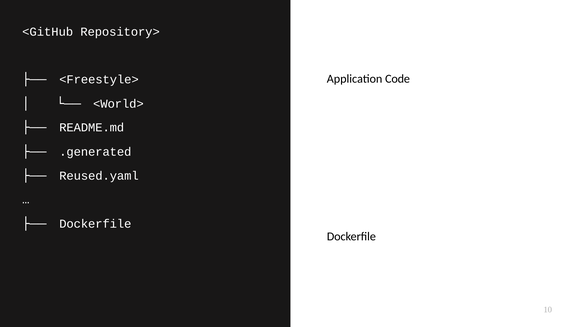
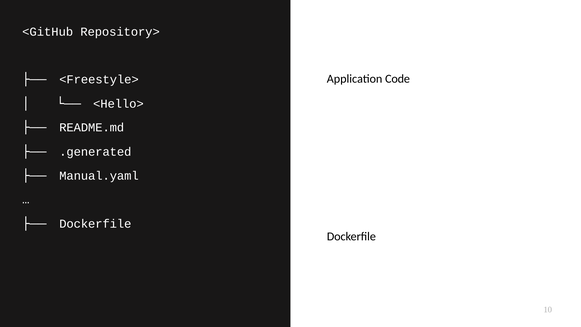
<World>: <World> -> <Hello>
Reused.yaml: Reused.yaml -> Manual.yaml
